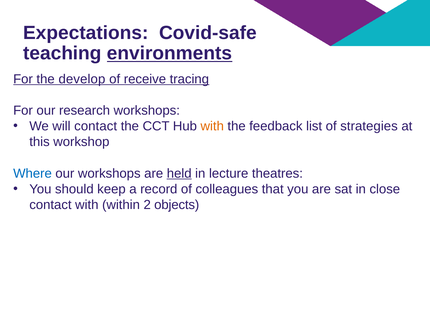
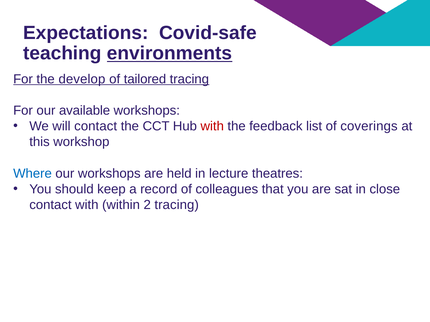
receive: receive -> tailored
research: research -> available
with at (212, 126) colour: orange -> red
strategies: strategies -> coverings
held underline: present -> none
2 objects: objects -> tracing
